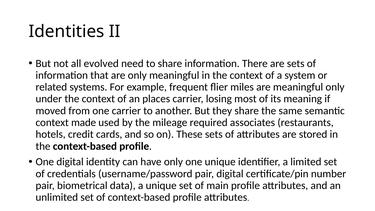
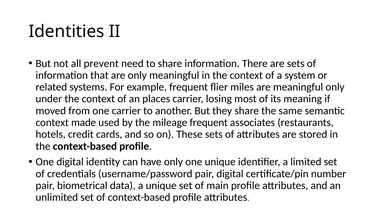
evolved: evolved -> prevent
mileage required: required -> frequent
